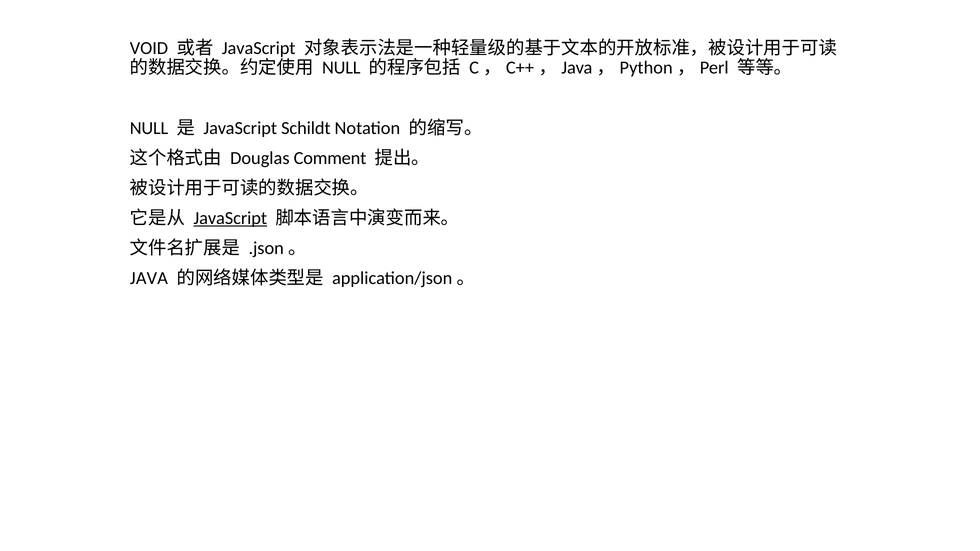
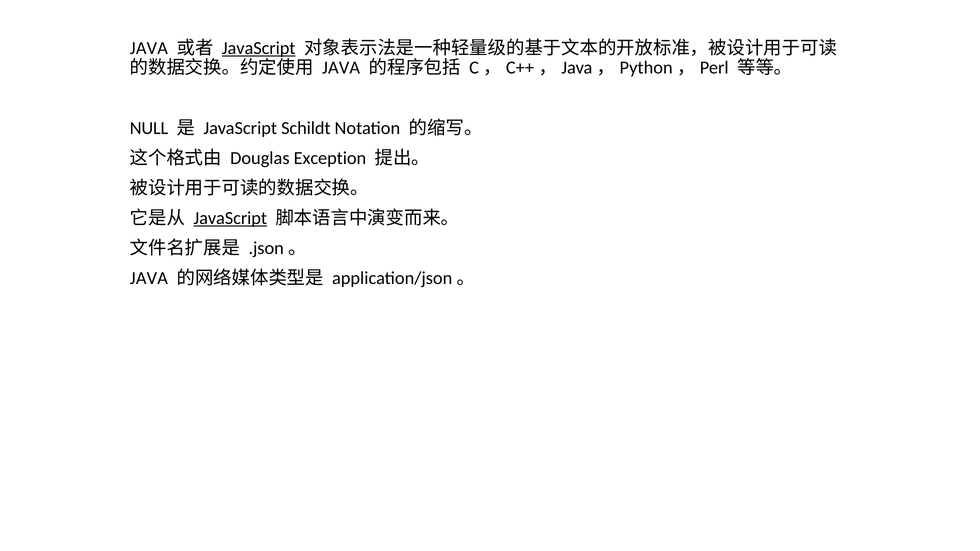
VOID at (149, 48): VOID -> JAVA
JavaScript at (259, 48) underline: none -> present
NULL at (341, 68): NULL -> JAVA
Comment: Comment -> Exception
